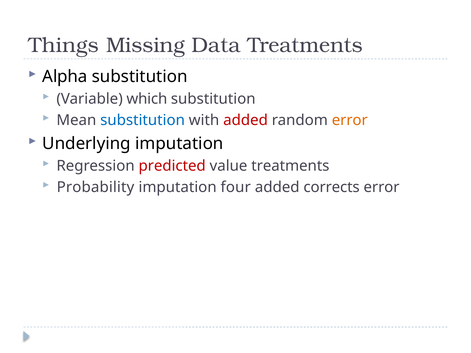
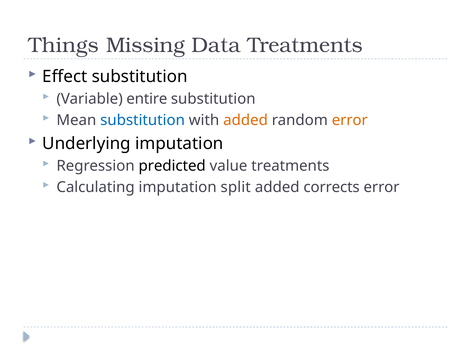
Alpha: Alpha -> Effect
which: which -> entire
added at (246, 120) colour: red -> orange
predicted colour: red -> black
Probability: Probability -> Calculating
four: four -> split
